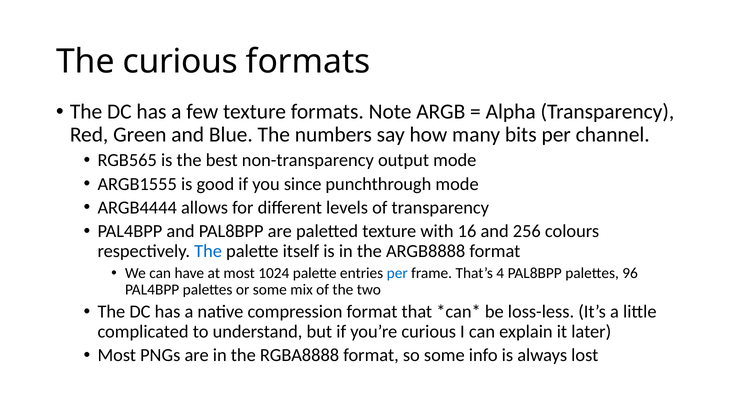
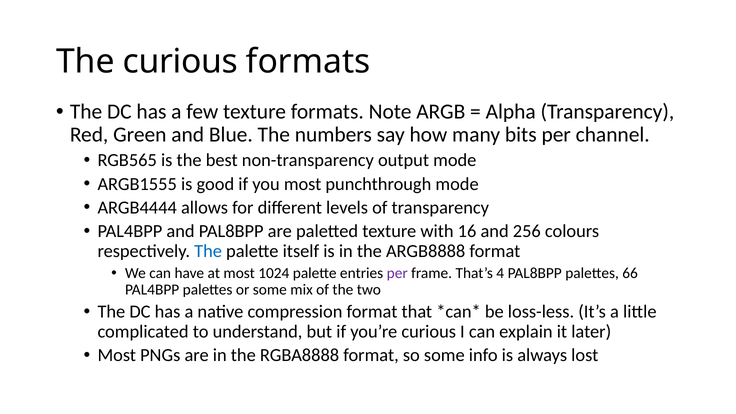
you since: since -> most
per at (397, 273) colour: blue -> purple
96: 96 -> 66
